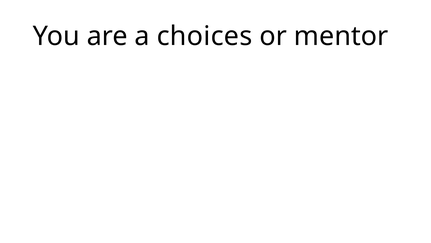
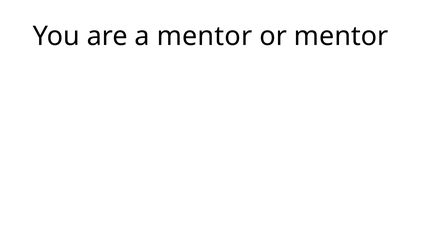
a choices: choices -> mentor
